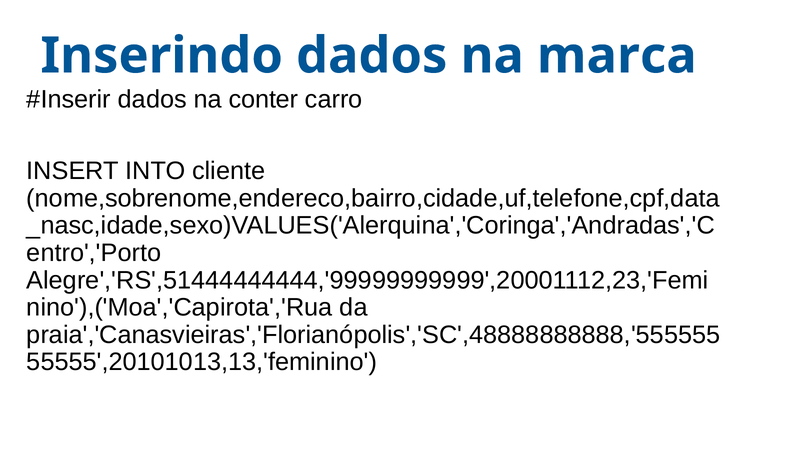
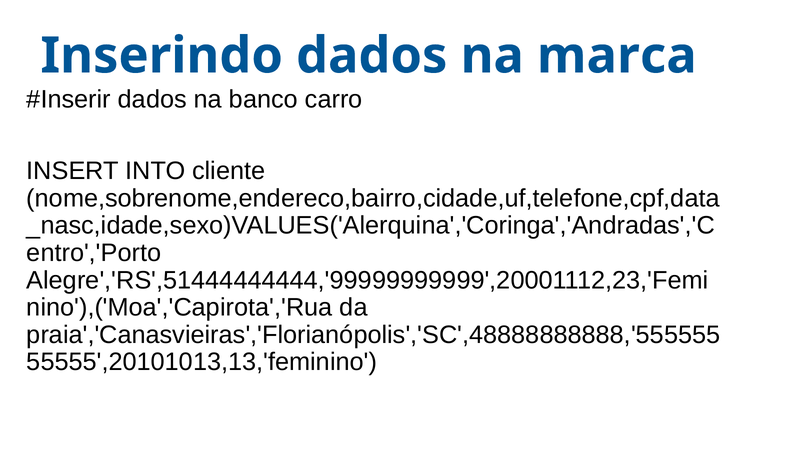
conter: conter -> banco
